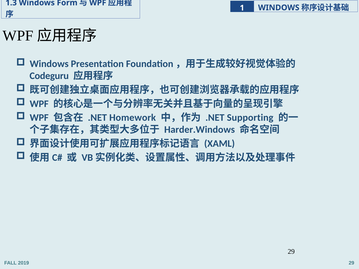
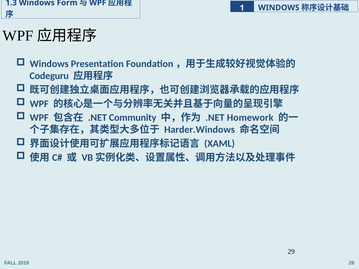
Homework: Homework -> Community
Supporting: Supporting -> Homework
